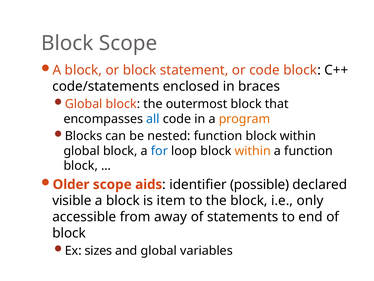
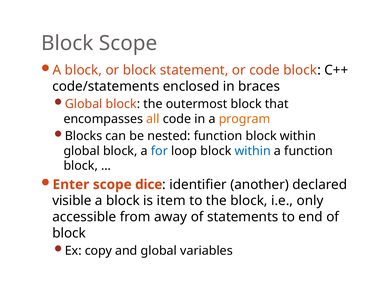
all colour: blue -> orange
within at (253, 151) colour: orange -> blue
Older: Older -> Enter
aids: aids -> dice
possible: possible -> another
sizes: sizes -> copy
